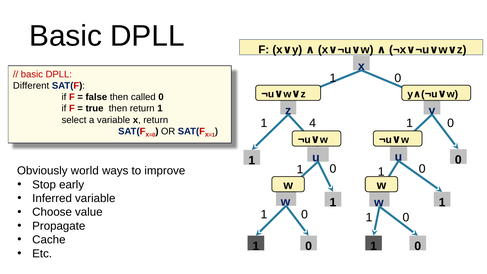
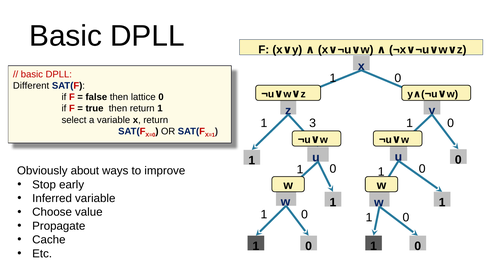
called: called -> lattice
4: 4 -> 3
world: world -> about
